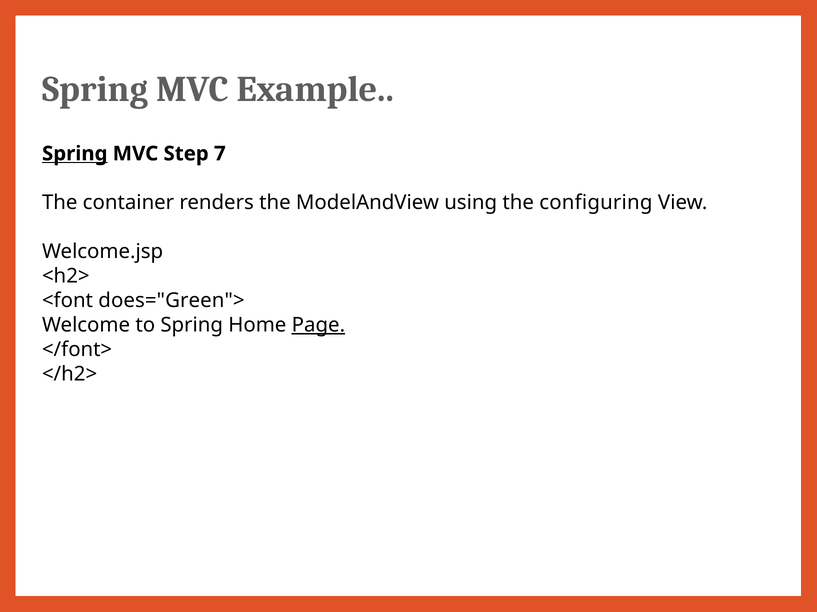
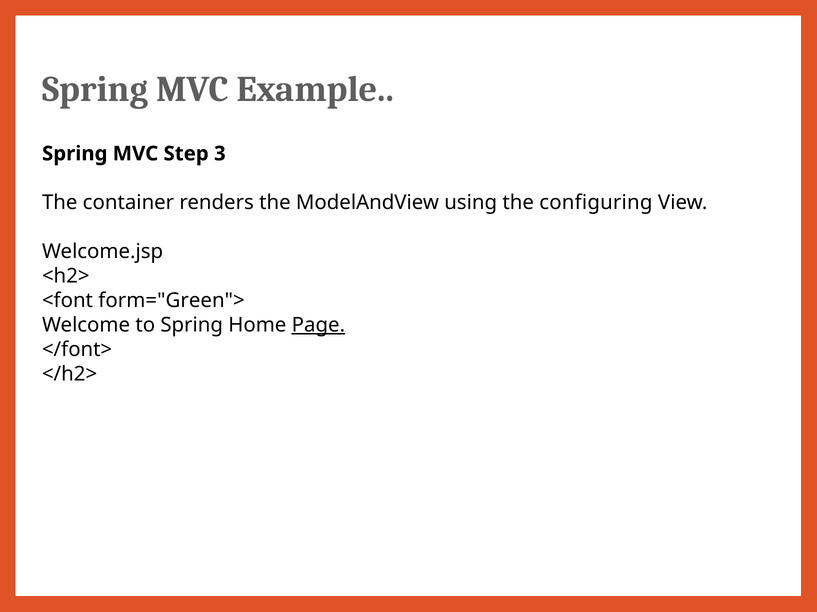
Spring at (75, 154) underline: present -> none
7: 7 -> 3
does="Green">: does="Green"> -> form="Green">
